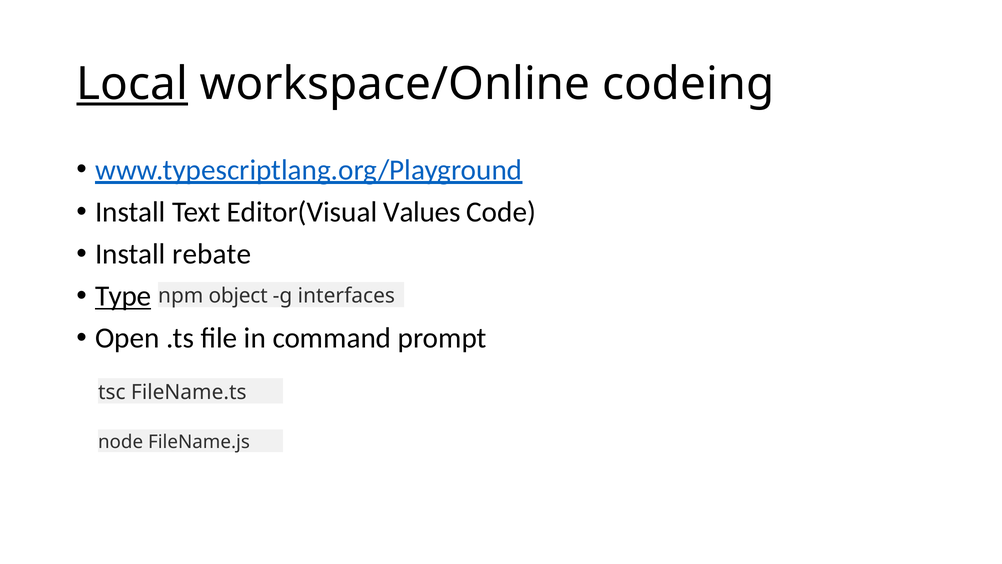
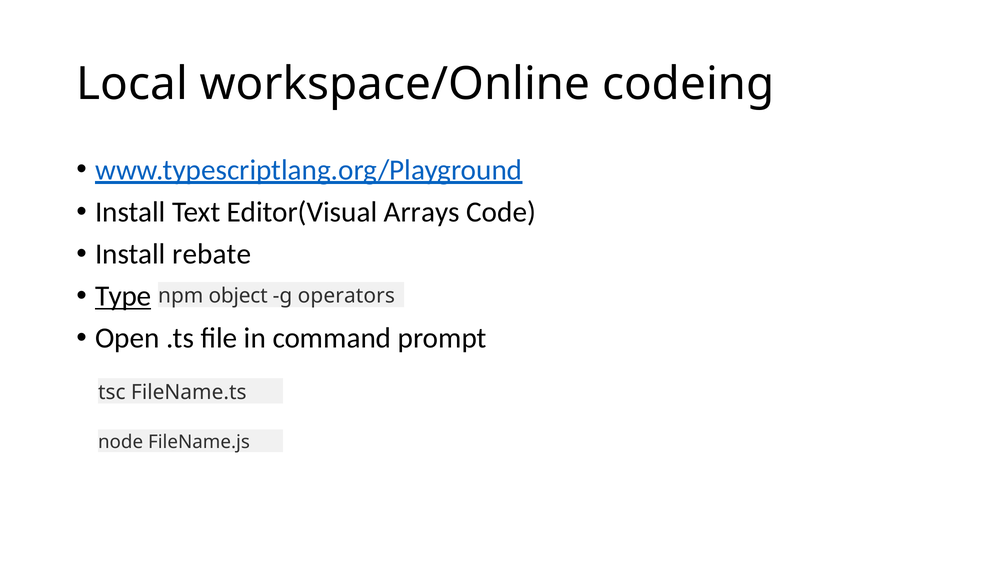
Local underline: present -> none
Values: Values -> Arrays
interfaces: interfaces -> operators
